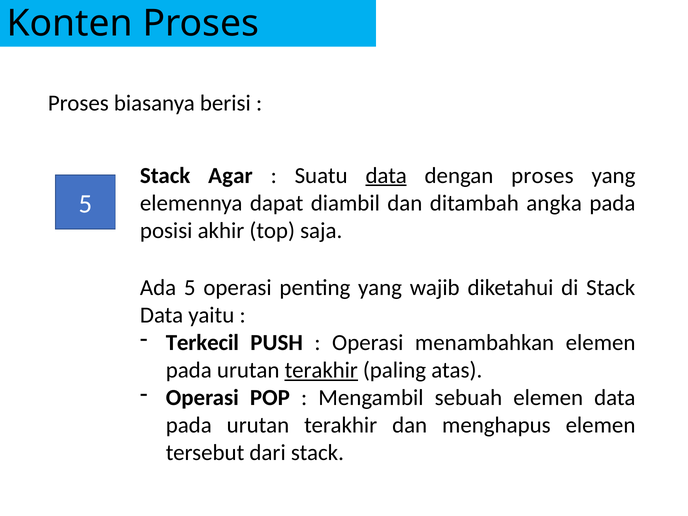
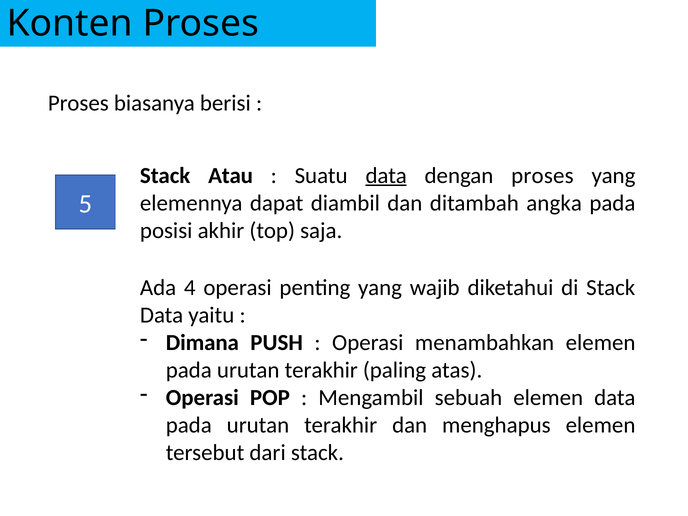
Agar: Agar -> Atau
Ada 5: 5 -> 4
Terkecil: Terkecil -> Dimana
terakhir at (321, 370) underline: present -> none
